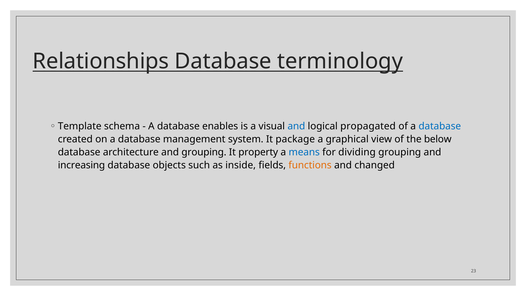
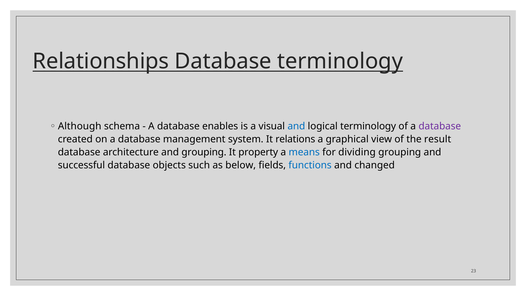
Template: Template -> Although
logical propagated: propagated -> terminology
database at (440, 126) colour: blue -> purple
package: package -> relations
below: below -> result
increasing: increasing -> successful
inside: inside -> below
functions colour: orange -> blue
